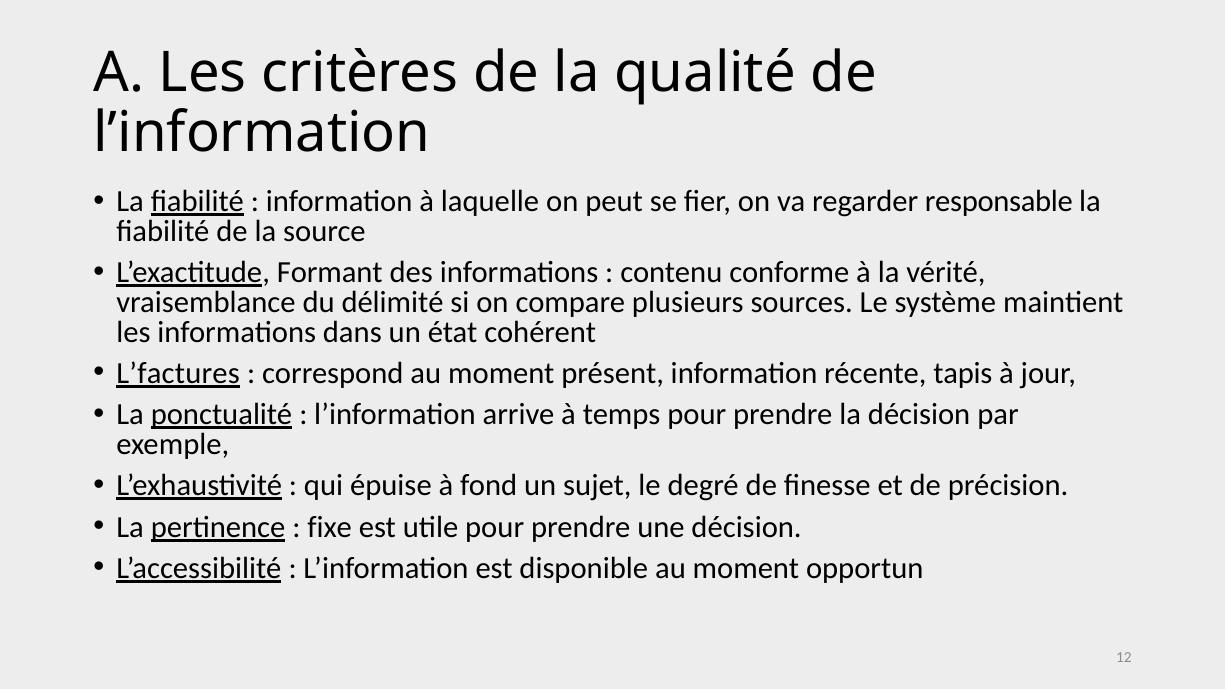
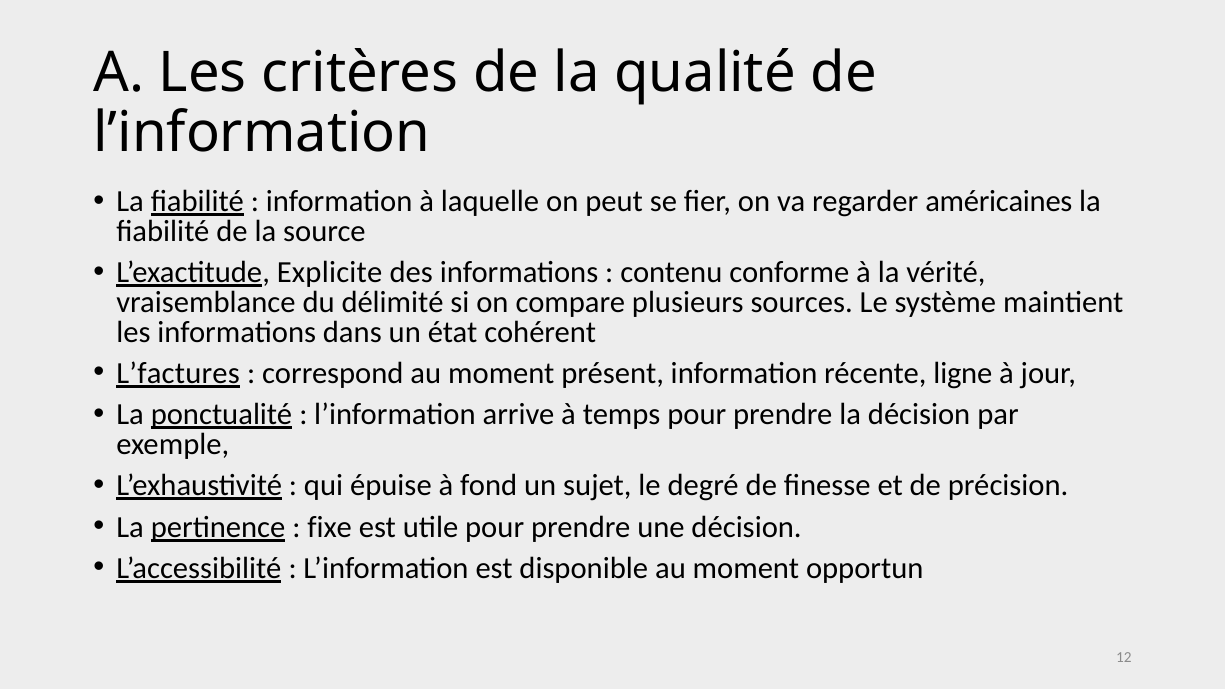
responsable: responsable -> américaines
Formant: Formant -> Explicite
tapis: tapis -> ligne
